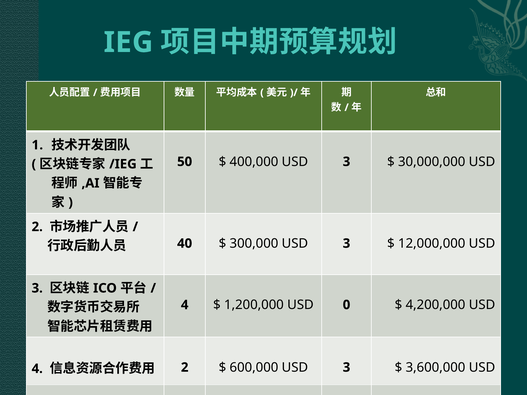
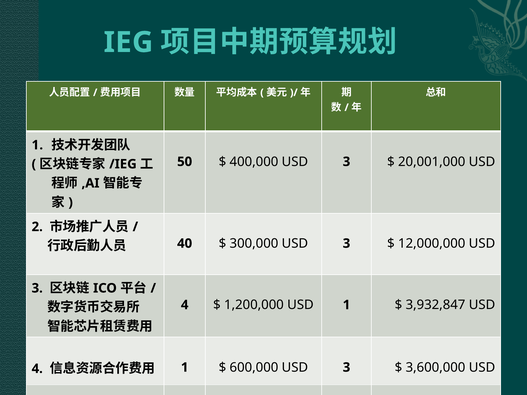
30,000,000: 30,000,000 -> 20,001,000
USD 0: 0 -> 1
4,200,000: 4,200,000 -> 3,932,847
2 at (185, 368): 2 -> 1
